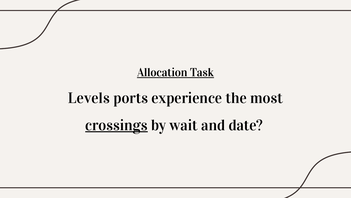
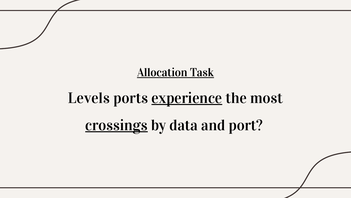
experience underline: none -> present
wait: wait -> data
date: date -> port
